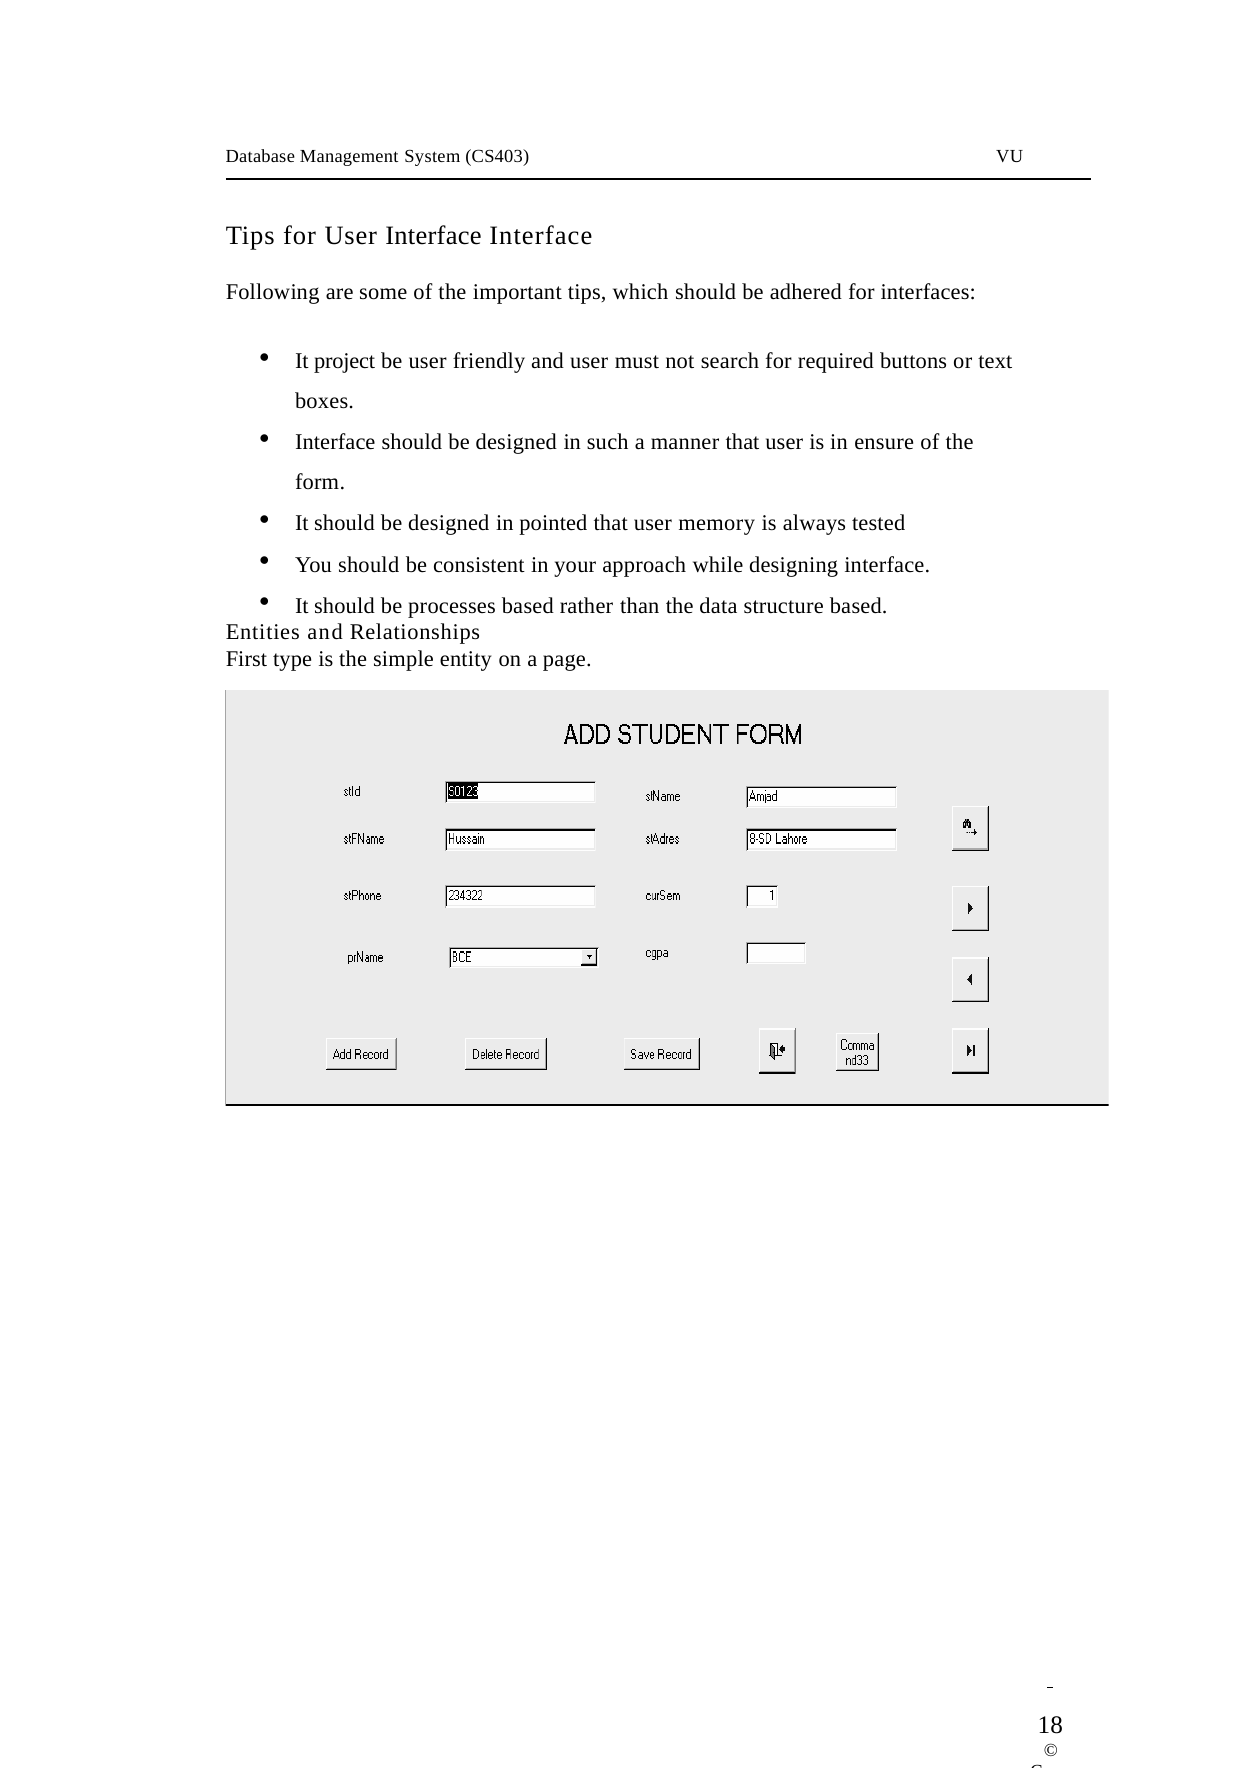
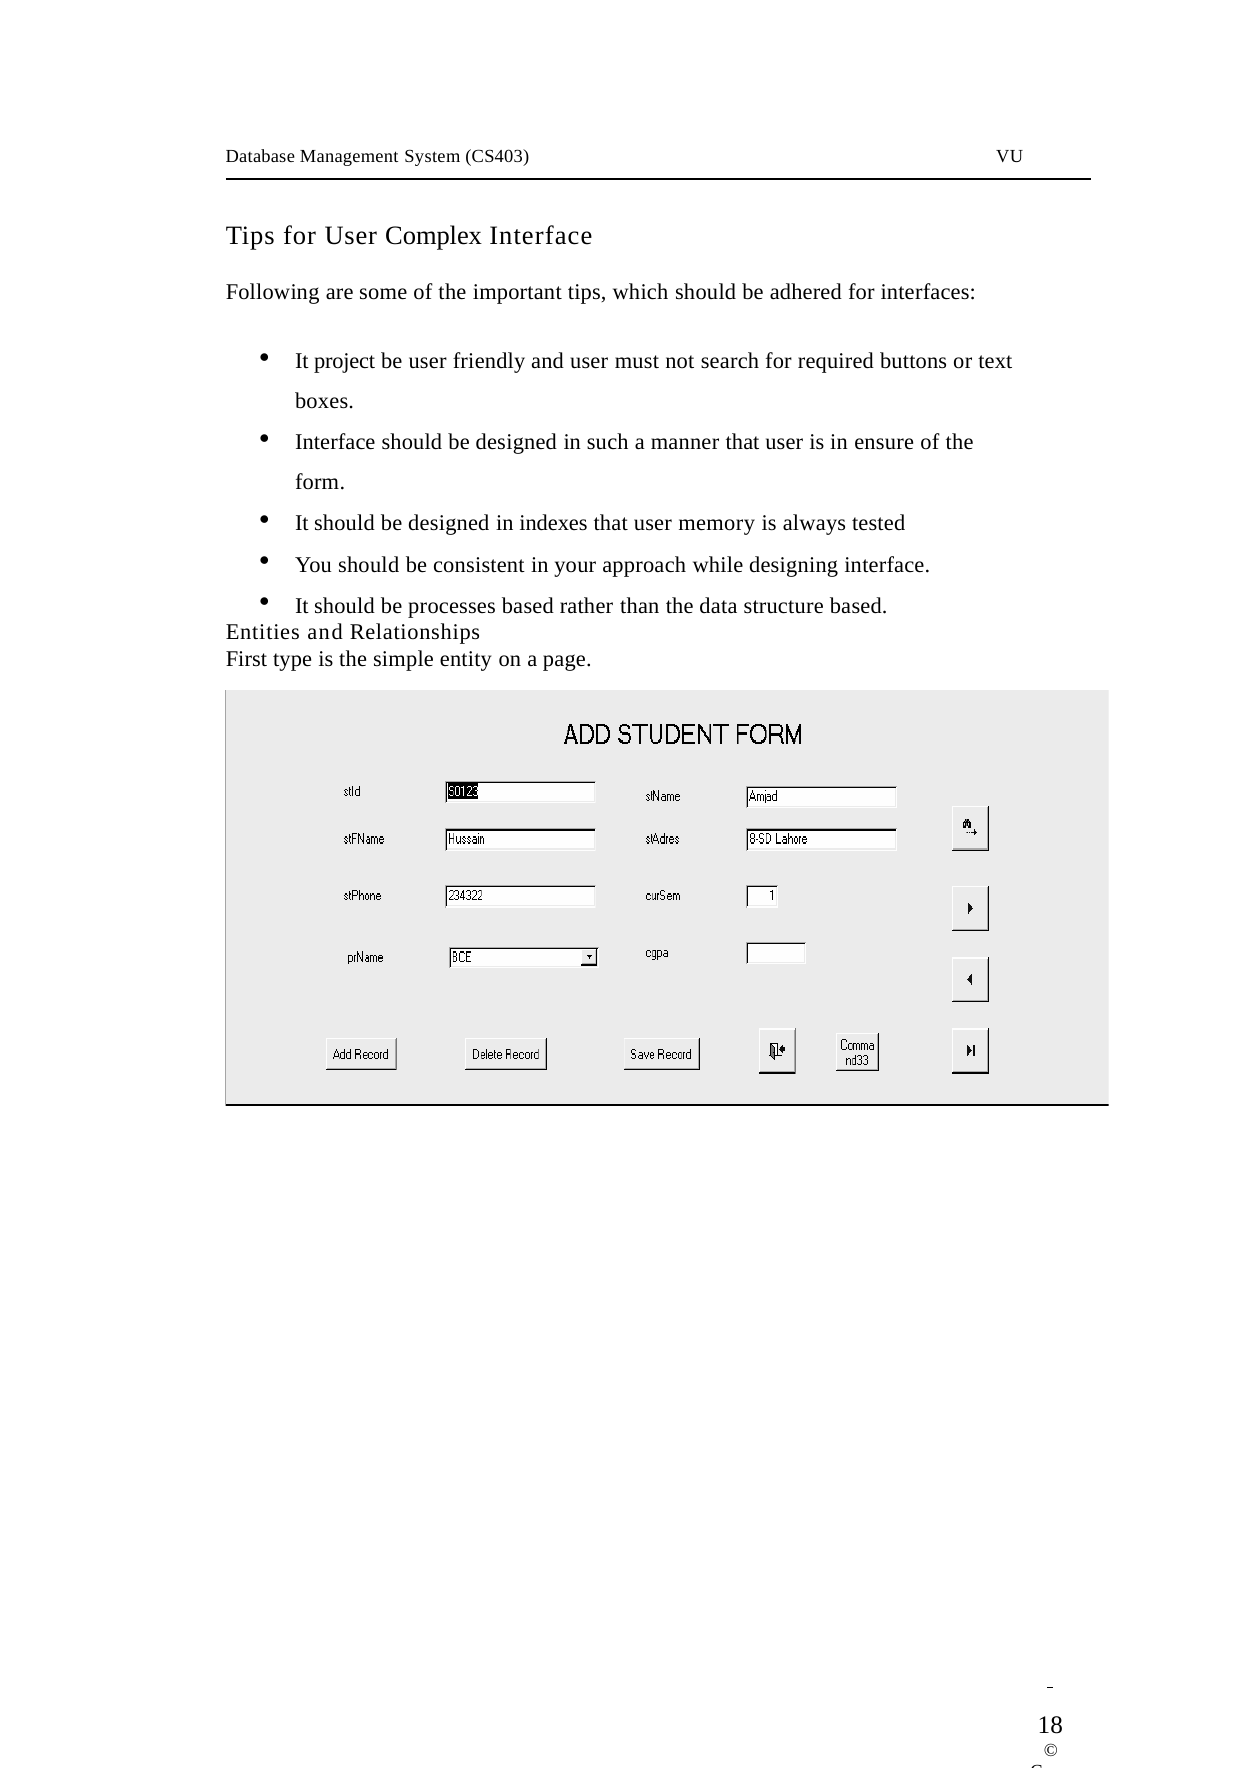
User Interface: Interface -> Complex
pointed: pointed -> indexes
